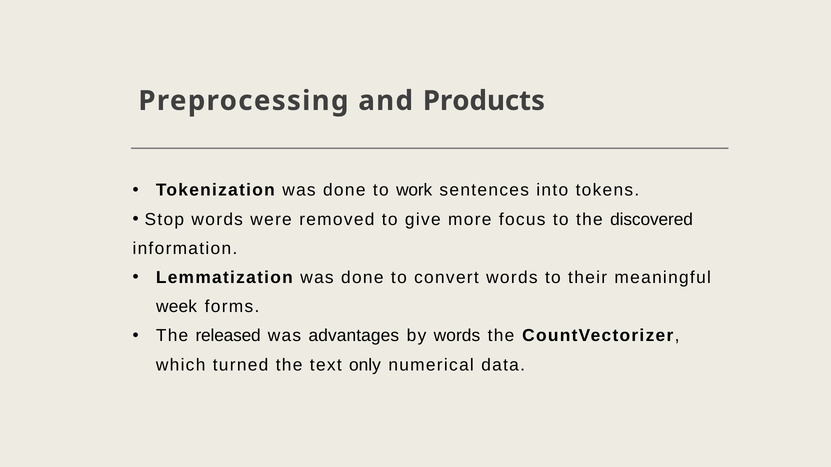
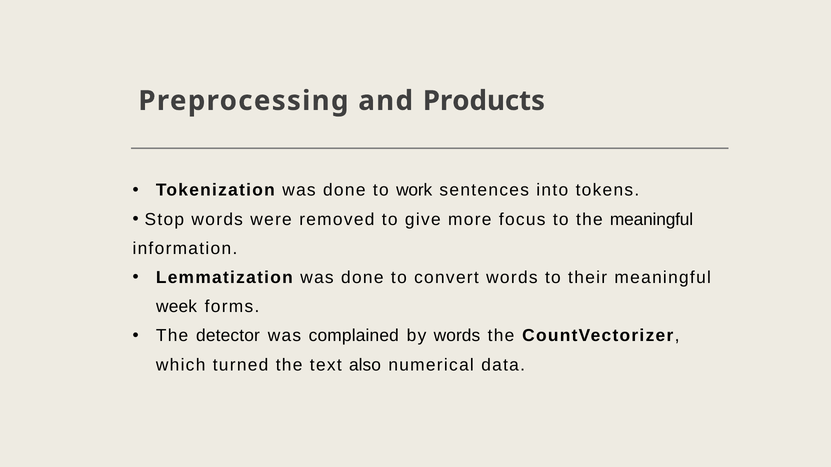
the discovered: discovered -> meaningful
released: released -> detector
advantages: advantages -> complained
only: only -> also
